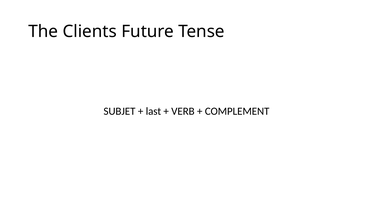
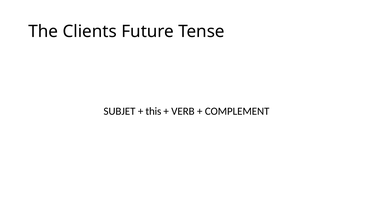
last: last -> this
